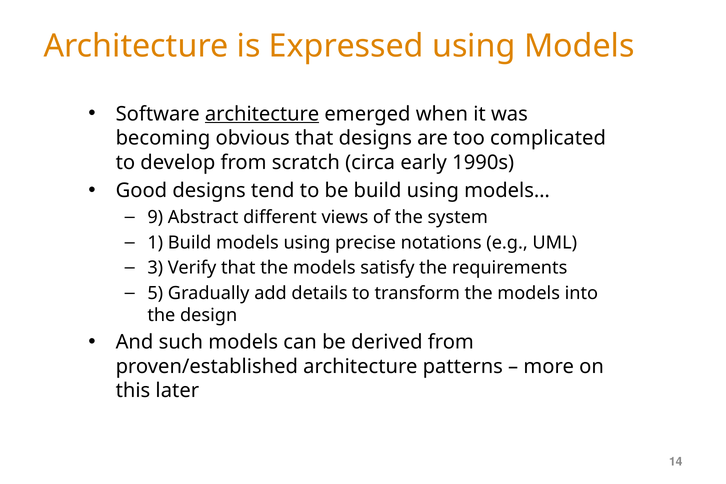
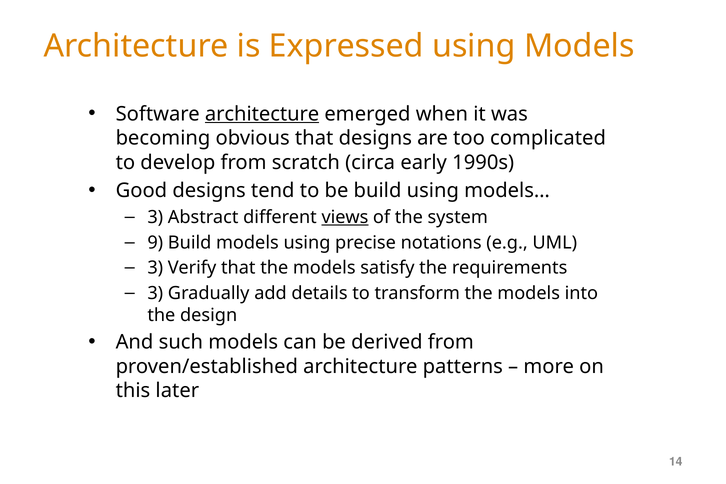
9 at (155, 217): 9 -> 3
views underline: none -> present
1: 1 -> 9
5 at (155, 293): 5 -> 3
